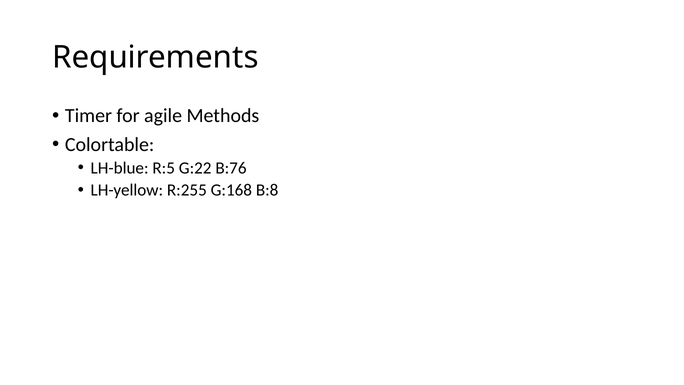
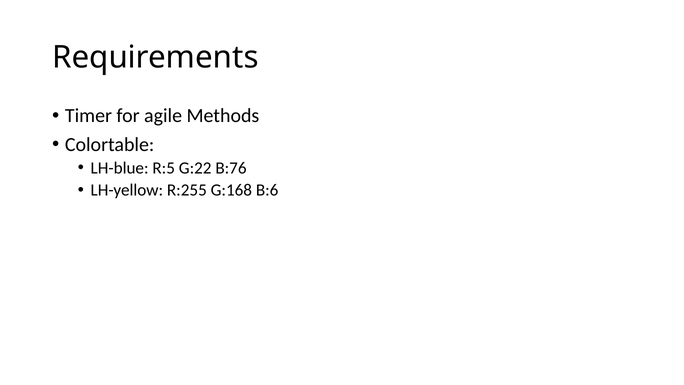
B:8: B:8 -> B:6
